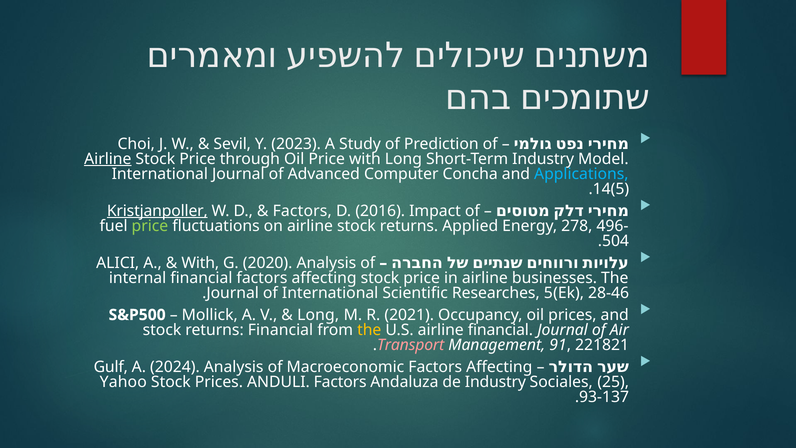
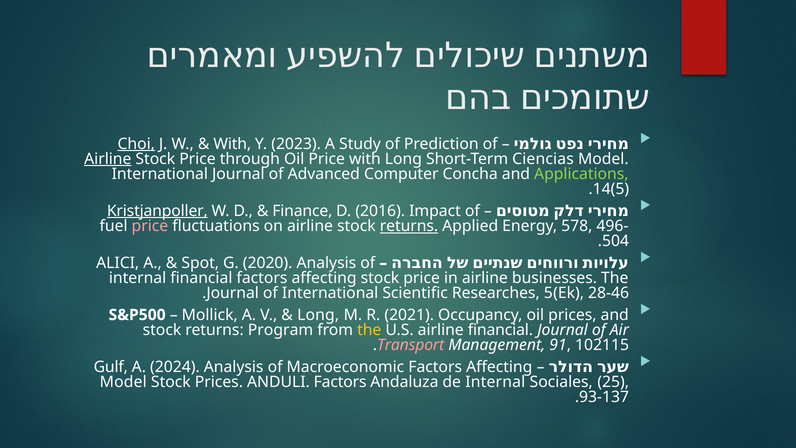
Choi underline: none -> present
Sevil at (232, 144): Sevil -> With
Short-Term Industry: Industry -> Ciencias
Applications colour: light blue -> light green
Factors at (302, 211): Factors -> Finance
price at (150, 226) colour: light green -> pink
returns at (409, 226) underline: none -> present
278: 278 -> 578
With at (200, 263): With -> Spot
returns Financial: Financial -> Program
221821: 221821 -> 102115
Yahoo at (123, 382): Yahoo -> Model
de Industry: Industry -> Internal
